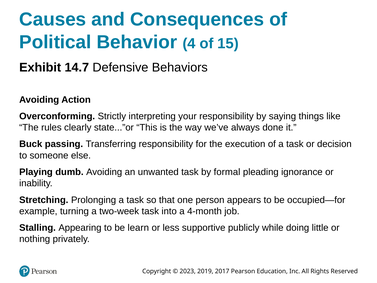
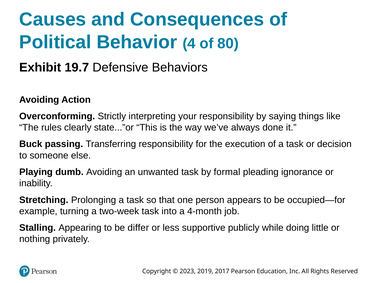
15: 15 -> 80
14.7: 14.7 -> 19.7
learn: learn -> differ
